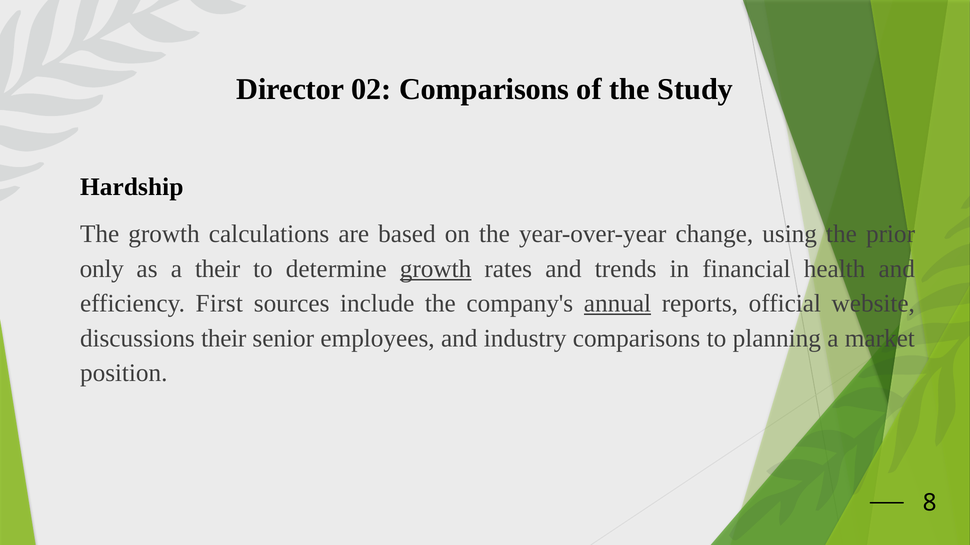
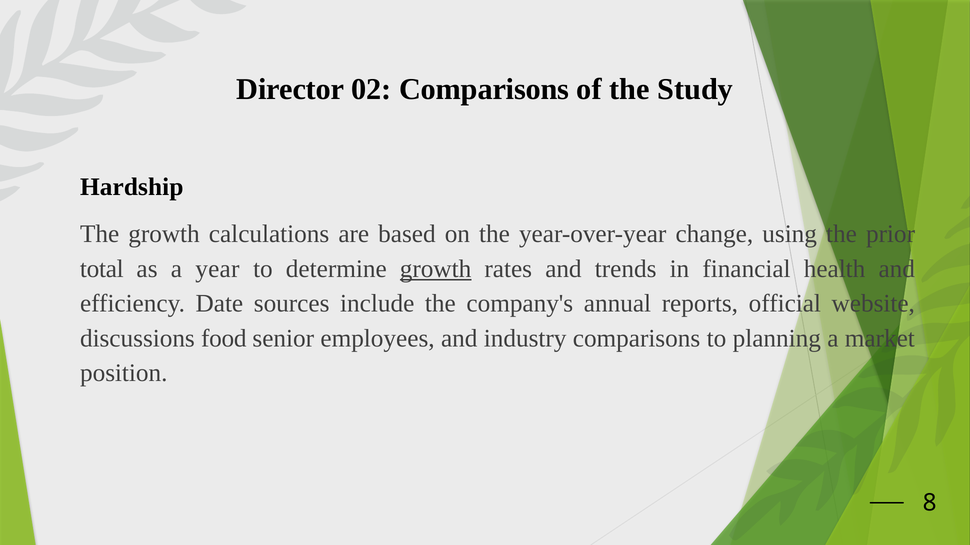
only: only -> total
a their: their -> year
First: First -> Date
annual underline: present -> none
discussions their: their -> food
